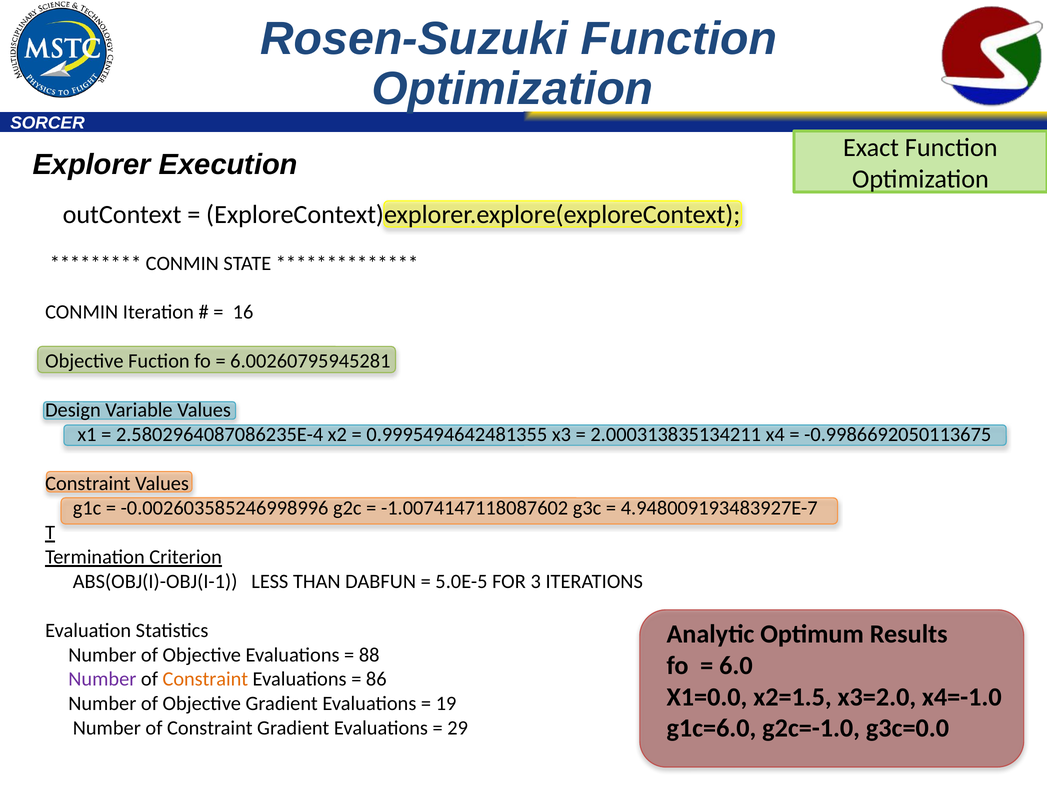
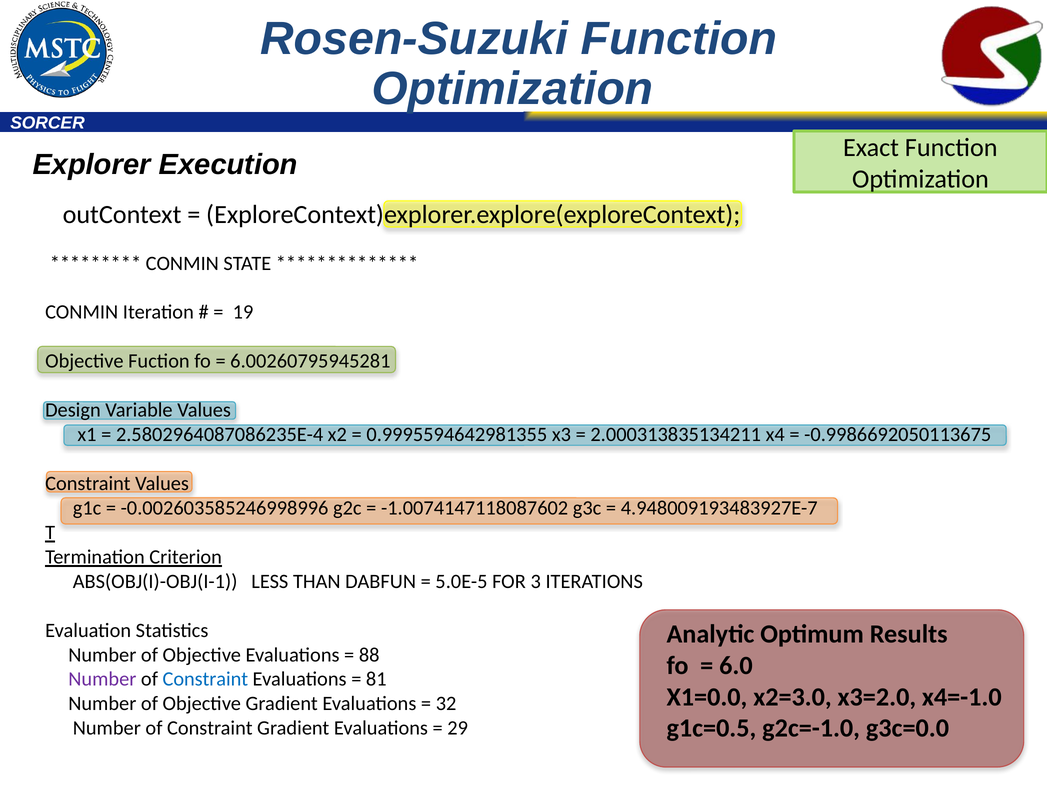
16: 16 -> 19
0.9995494642481355: 0.9995494642481355 -> 0.9995594642981355
Constraint at (205, 679) colour: orange -> blue
86: 86 -> 81
x2=1.5: x2=1.5 -> x2=3.0
19: 19 -> 32
g1c=6.0: g1c=6.0 -> g1c=0.5
